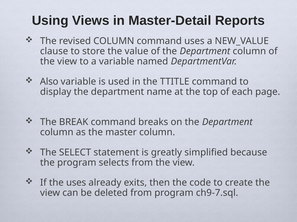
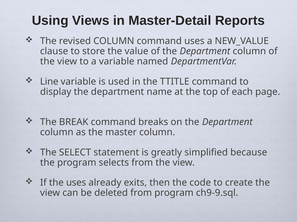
Also: Also -> Line
ch9-7.sql: ch9-7.sql -> ch9-9.sql
